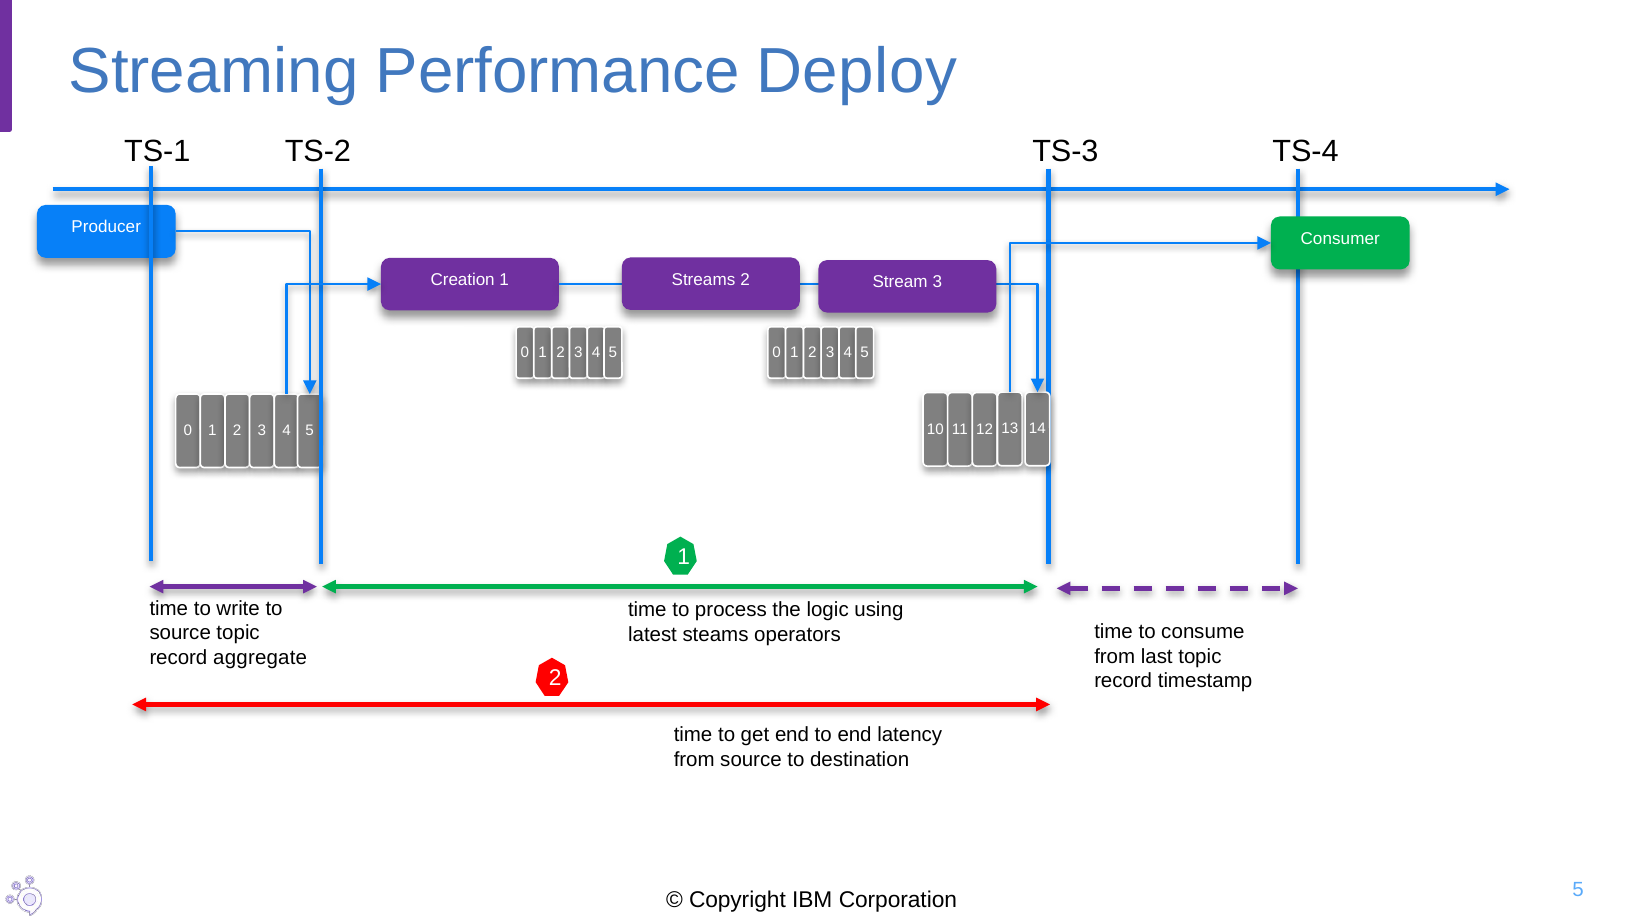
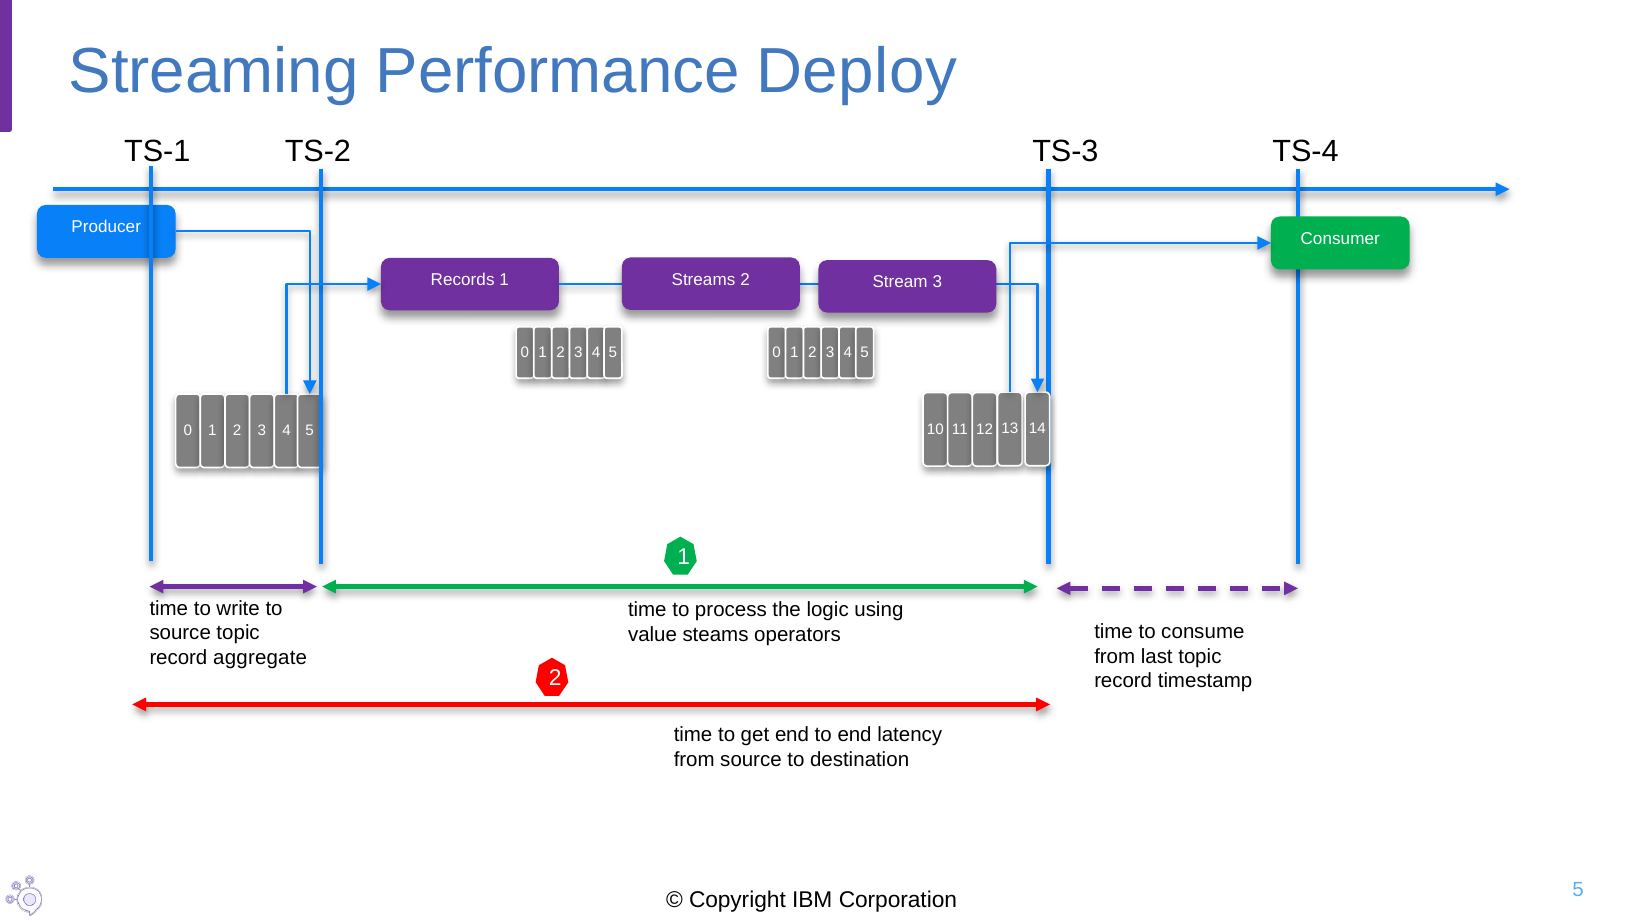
Creation: Creation -> Records
latest: latest -> value
